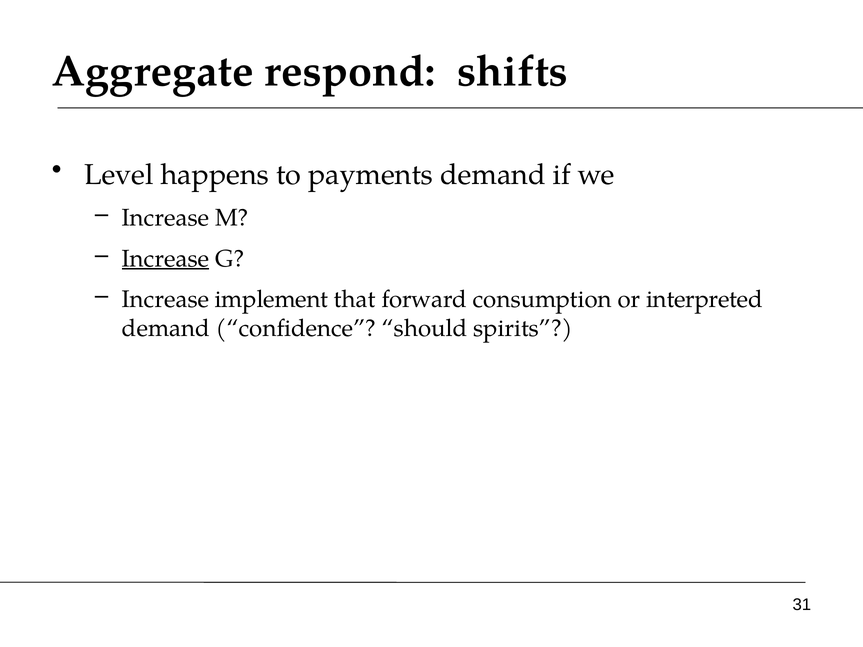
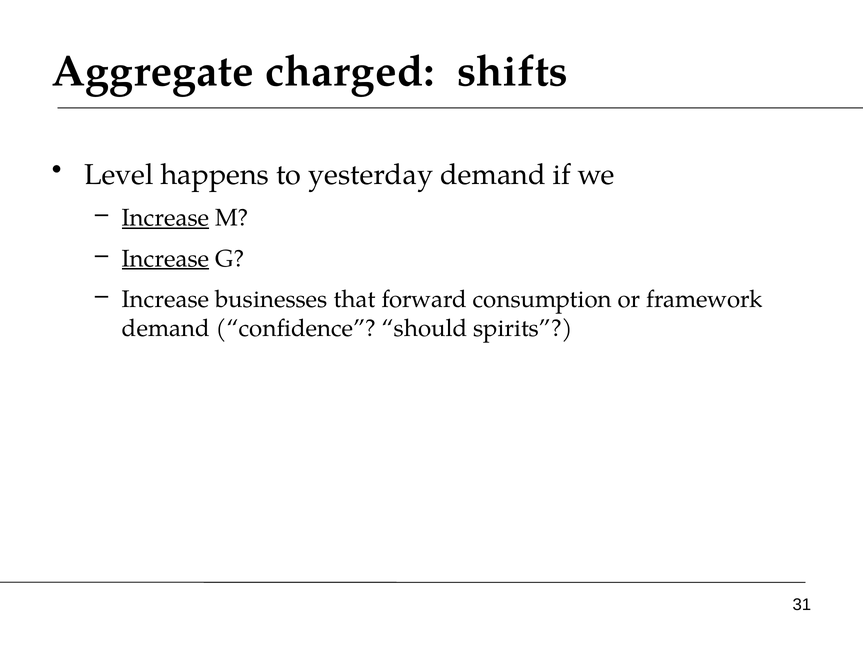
respond: respond -> charged
payments: payments -> yesterday
Increase at (166, 218) underline: none -> present
implement: implement -> businesses
interpreted: interpreted -> framework
